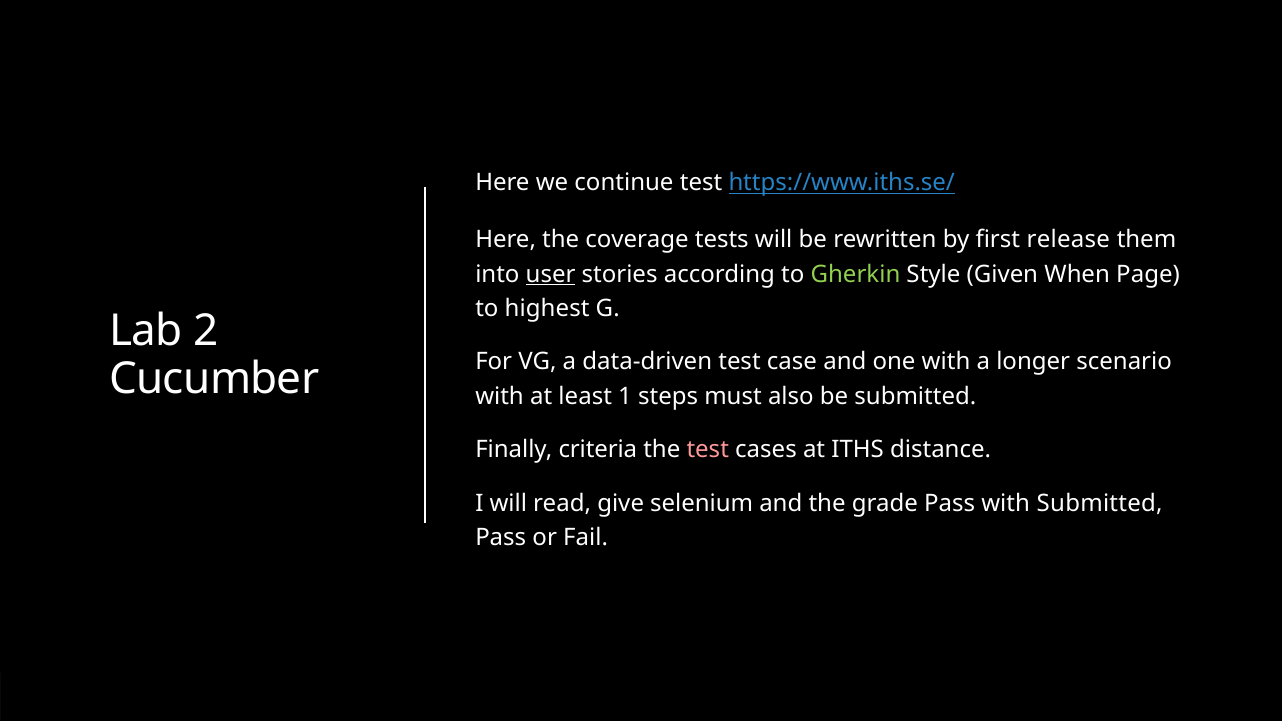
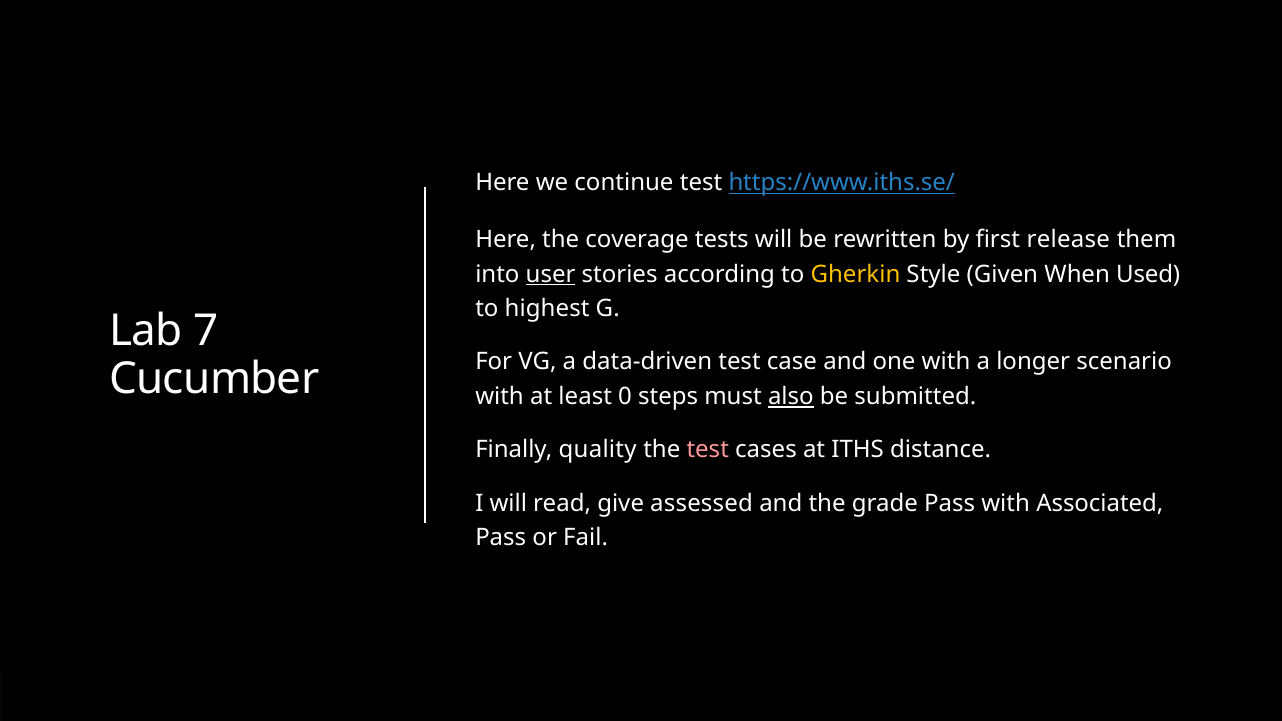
Gherkin colour: light green -> yellow
Page: Page -> Used
2: 2 -> 7
1: 1 -> 0
also underline: none -> present
criteria: criteria -> quality
selenium: selenium -> assessed
with Submitted: Submitted -> Associated
